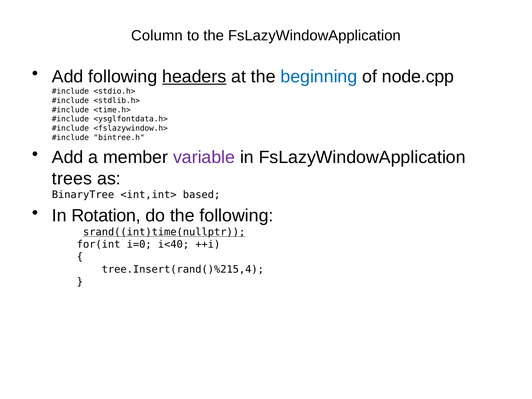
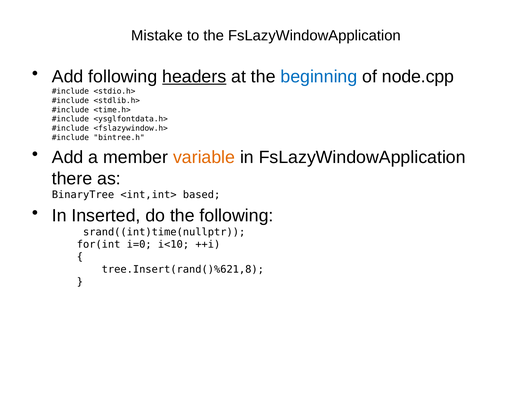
Column: Column -> Mistake
variable colour: purple -> orange
trees: trees -> there
Rotation: Rotation -> Inserted
srand((int)time(nullptr underline: present -> none
i<40: i<40 -> i<10
tree.Insert(rand()%215,4: tree.Insert(rand()%215,4 -> tree.Insert(rand()%621,8
